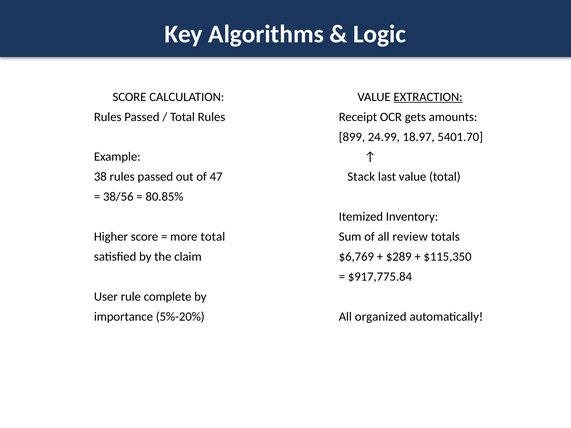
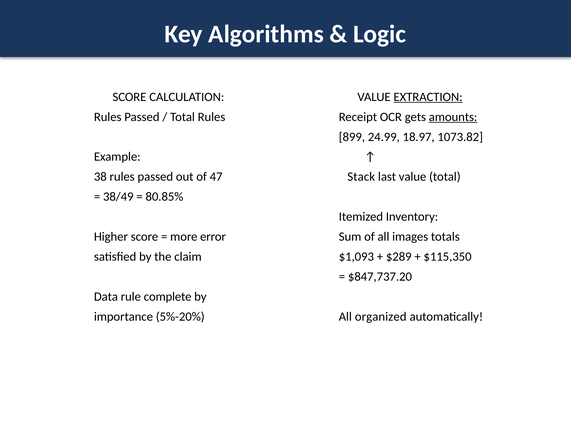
amounts underline: none -> present
5401.70: 5401.70 -> 1073.82
38/56: 38/56 -> 38/49
more total: total -> error
review: review -> images
$6,769: $6,769 -> $1,093
$917,775.84: $917,775.84 -> $847,737.20
User: User -> Data
